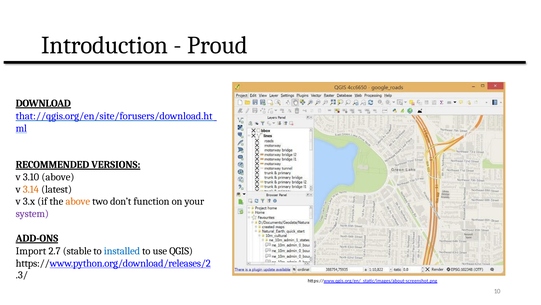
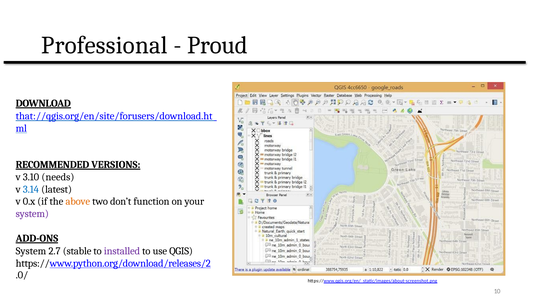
Introduction: Introduction -> Professional
3.10 above: above -> needs
3.14 colour: orange -> blue
3.x: 3.x -> 0.x
Import at (31, 251): Import -> System
installed colour: blue -> purple
.3/: .3/ -> .0/
